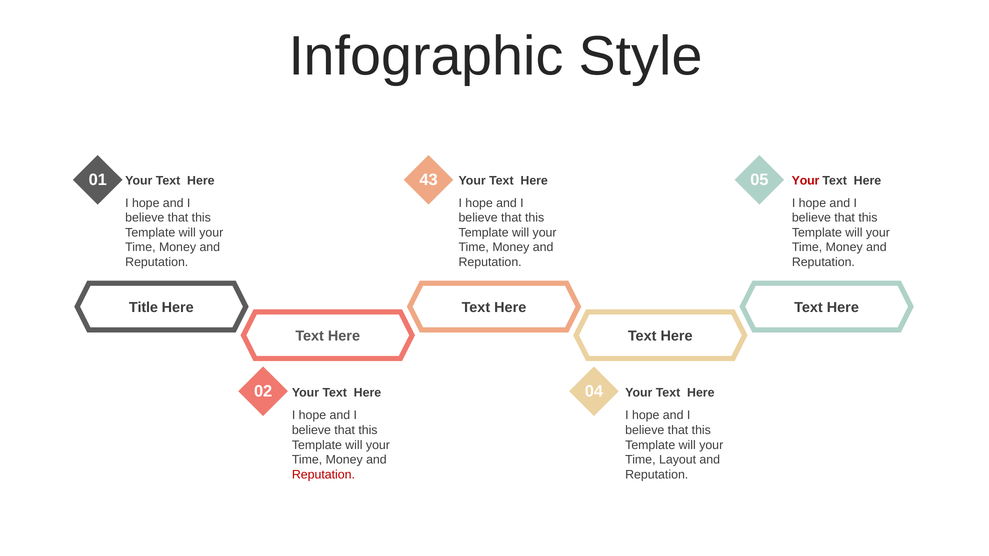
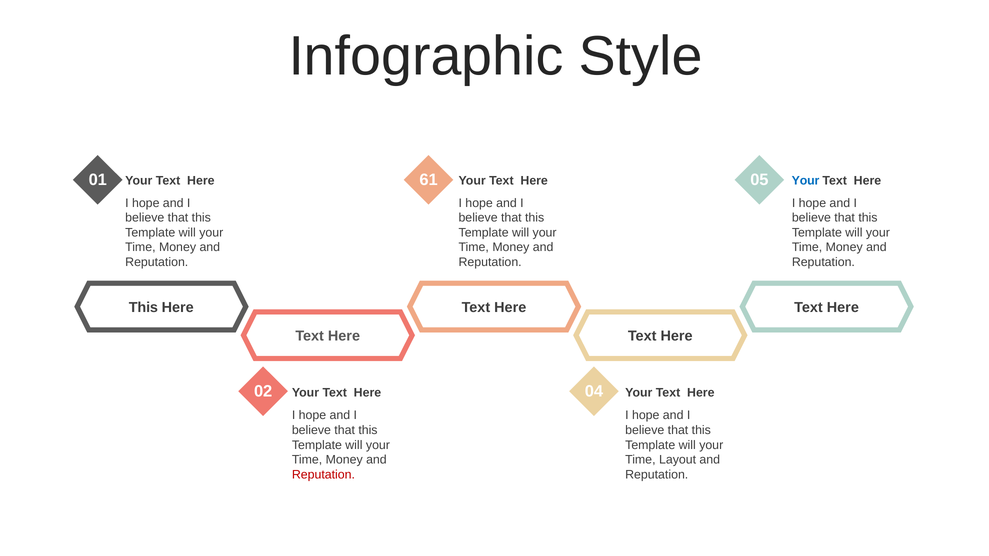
43: 43 -> 61
Your at (806, 181) colour: red -> blue
Title at (143, 308): Title -> This
